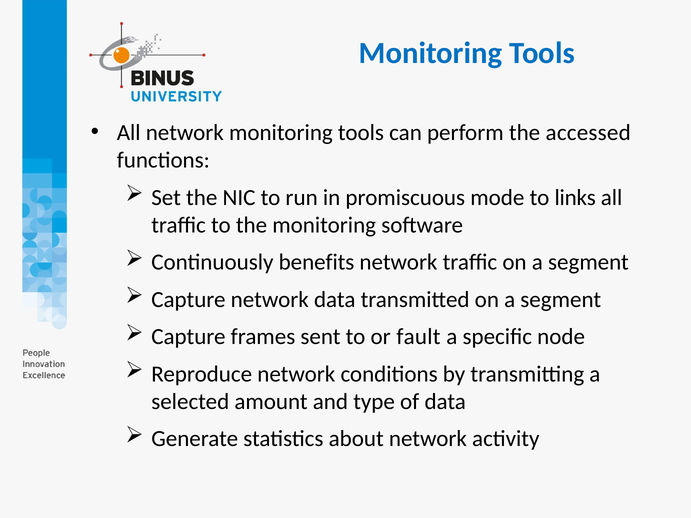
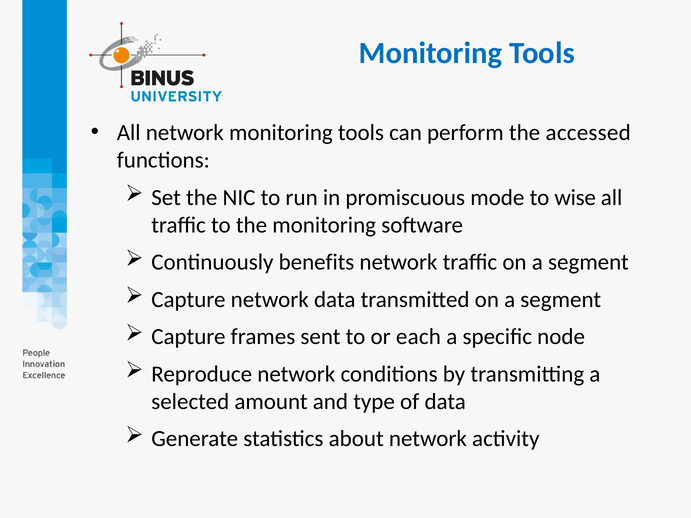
links: links -> wise
fault: fault -> each
